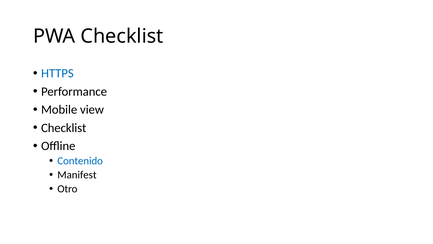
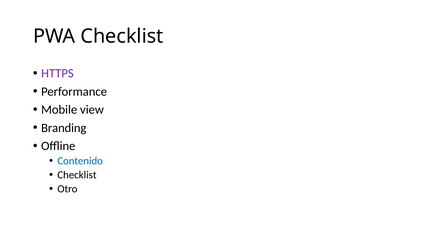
HTTPS colour: blue -> purple
Checklist at (64, 128): Checklist -> Branding
Manifest at (77, 175): Manifest -> Checklist
